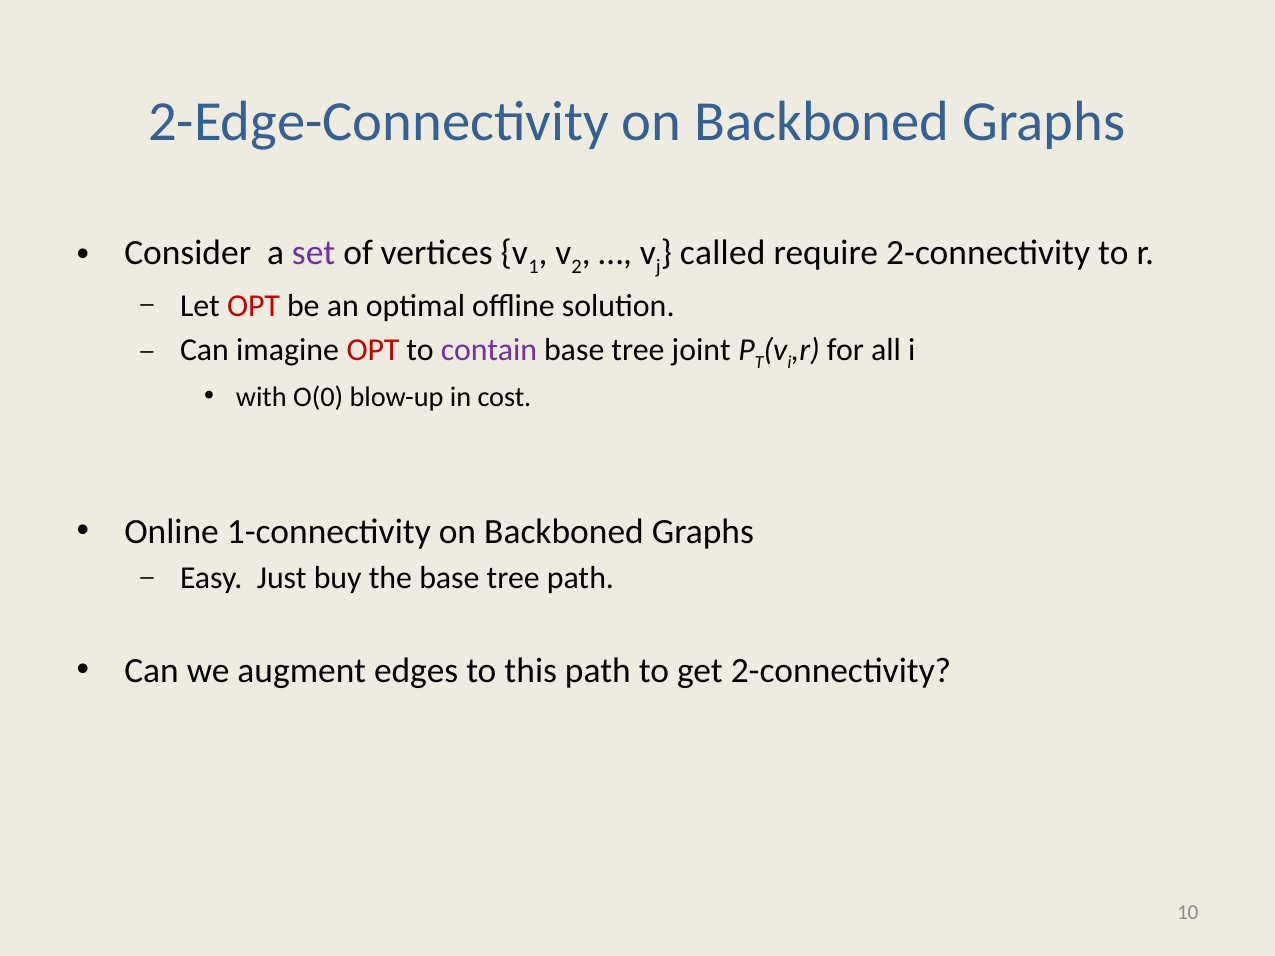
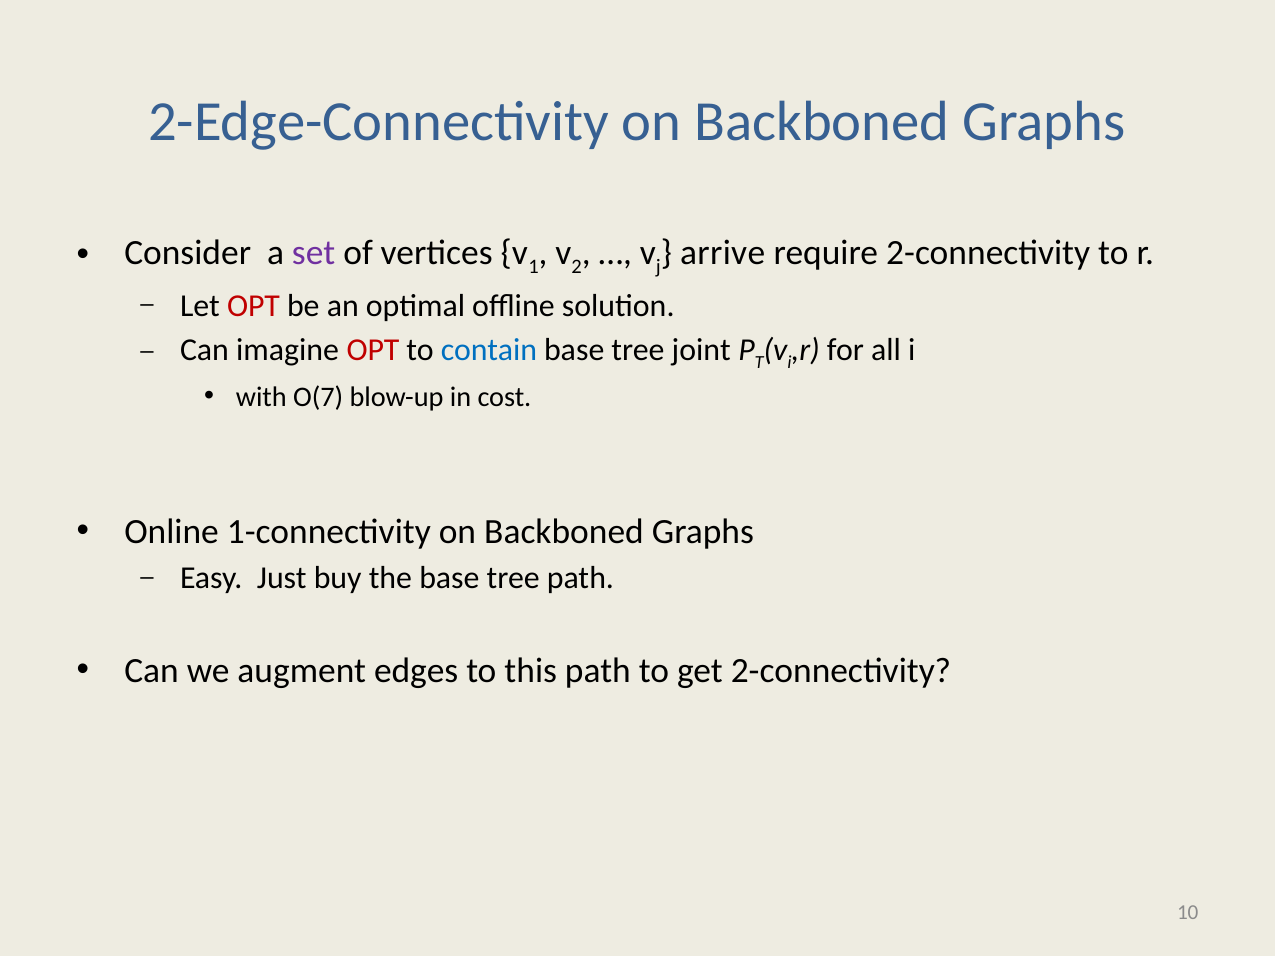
called: called -> arrive
contain colour: purple -> blue
O(0: O(0 -> O(7
